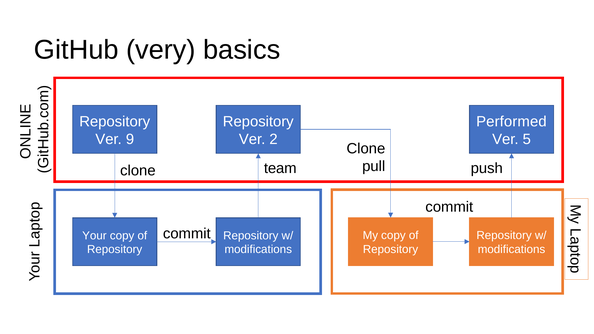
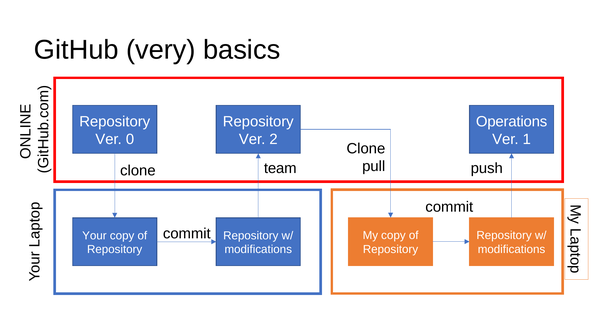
Performed: Performed -> Operations
9: 9 -> 0
5: 5 -> 1
